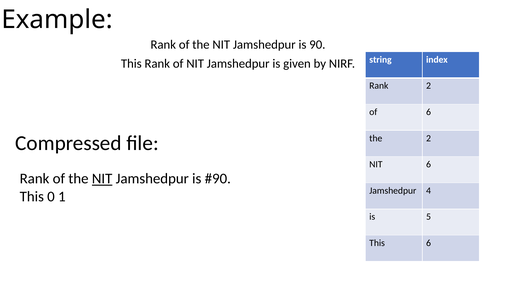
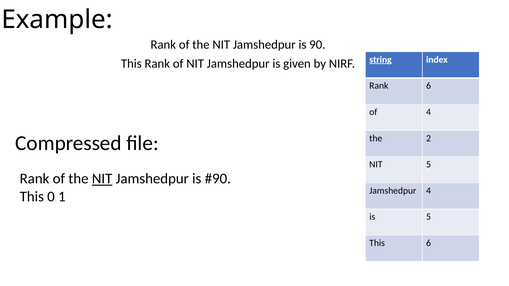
string underline: none -> present
Rank 2: 2 -> 6
of 6: 6 -> 4
NIT 6: 6 -> 5
